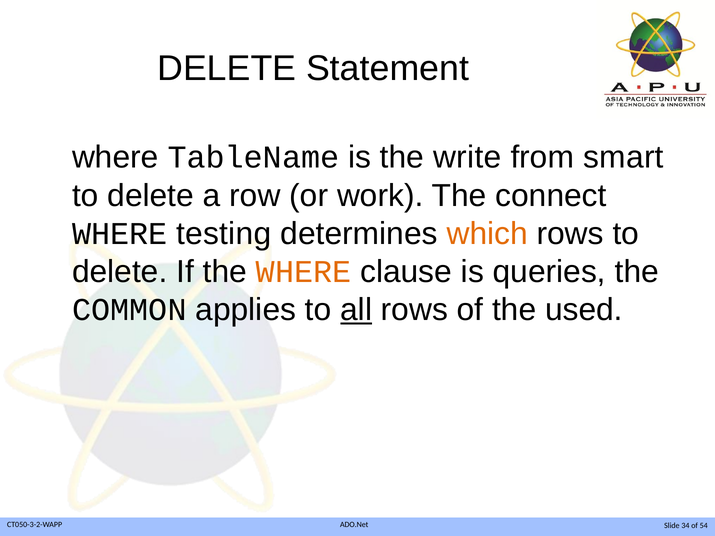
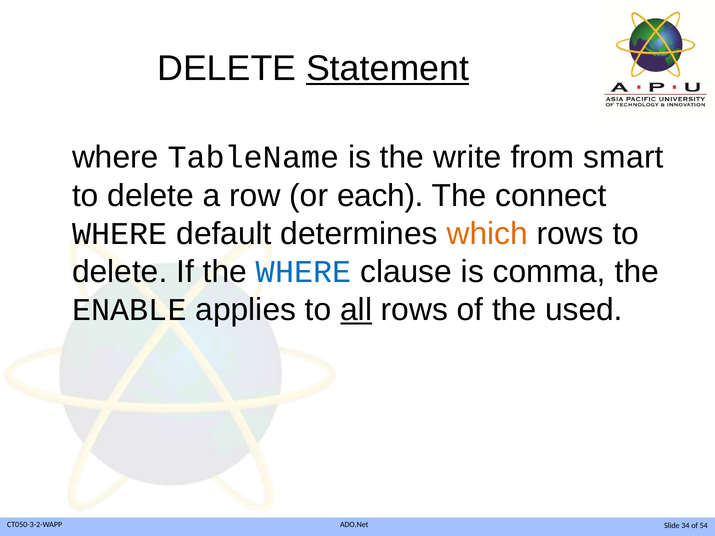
Statement underline: none -> present
work: work -> each
testing: testing -> default
WHERE at (304, 272) colour: orange -> blue
queries: queries -> comma
COMMON: COMMON -> ENABLE
